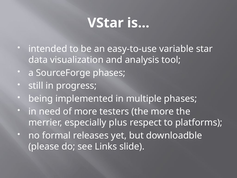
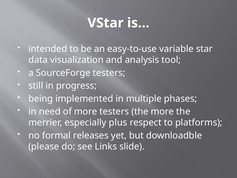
SourceForge phases: phases -> testers
